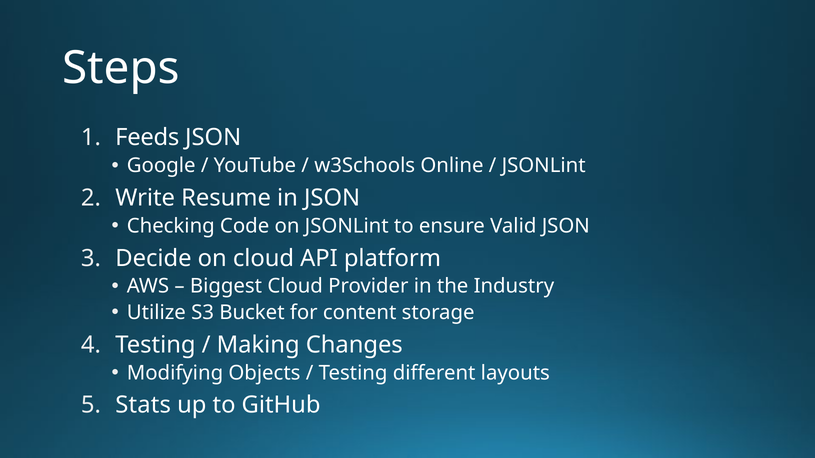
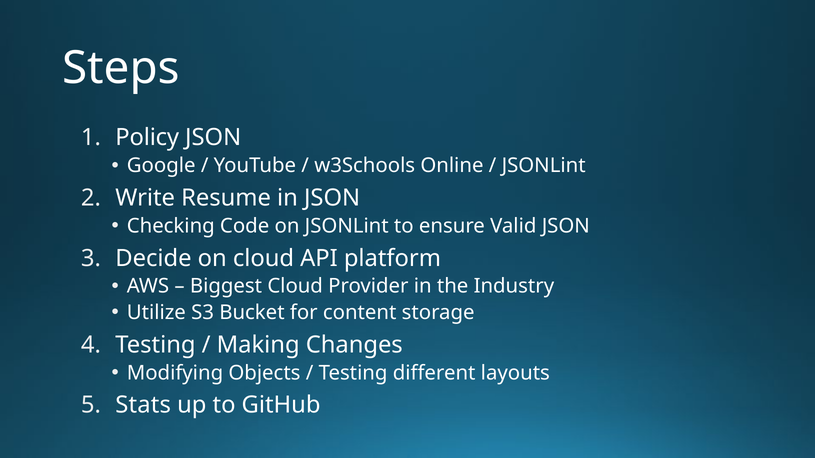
Feeds: Feeds -> Policy
